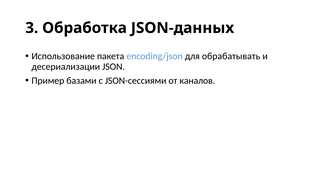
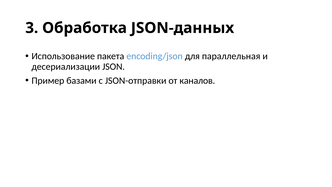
обрабатывать: обрабатывать -> параллельная
JSON-сессиями: JSON-сессиями -> JSON-отправки
